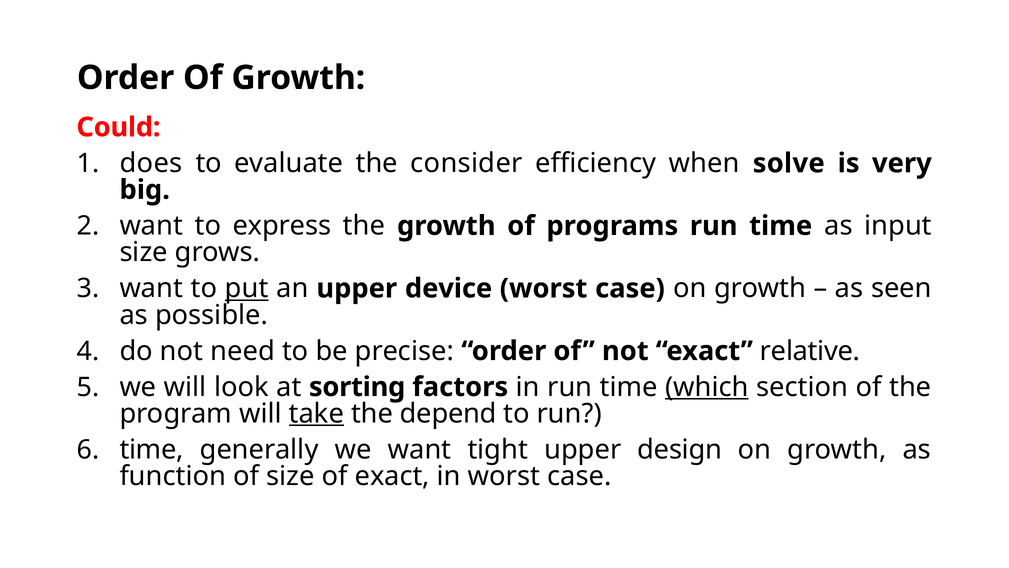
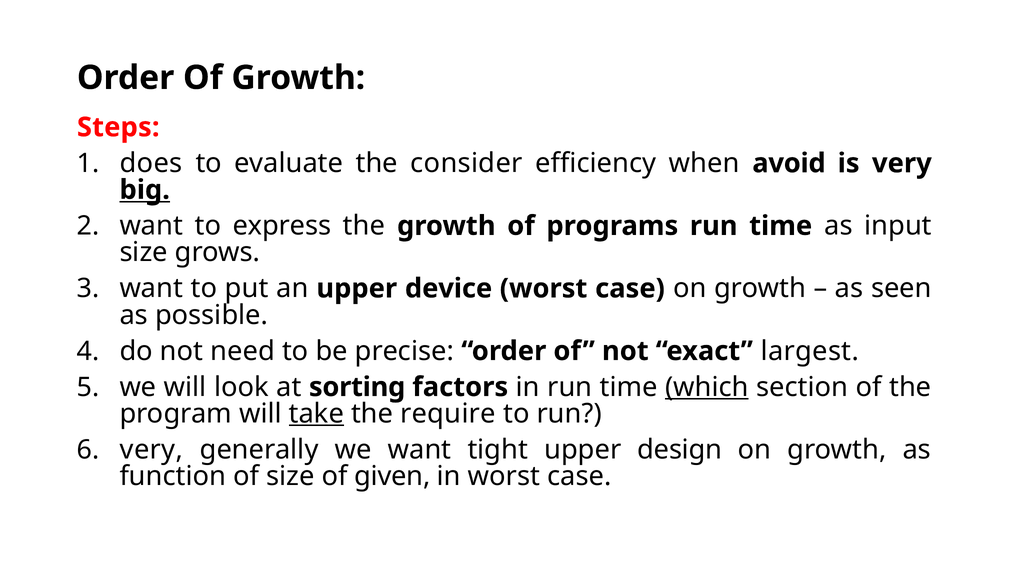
Could: Could -> Steps
solve: solve -> avoid
big underline: none -> present
put underline: present -> none
relative: relative -> largest
depend: depend -> require
time at (152, 449): time -> very
of exact: exact -> given
